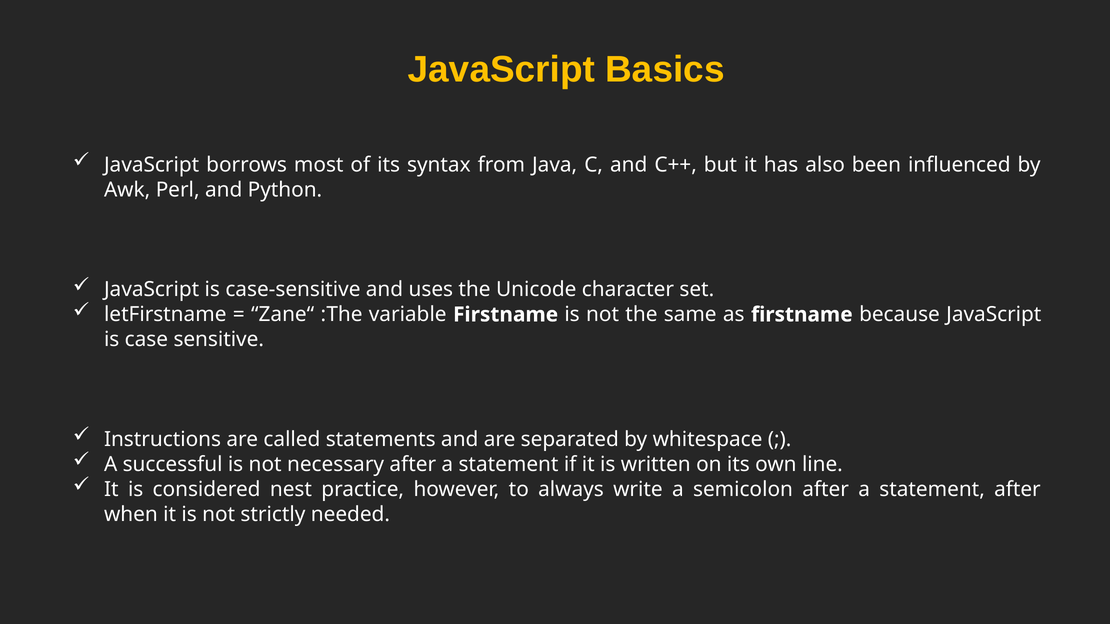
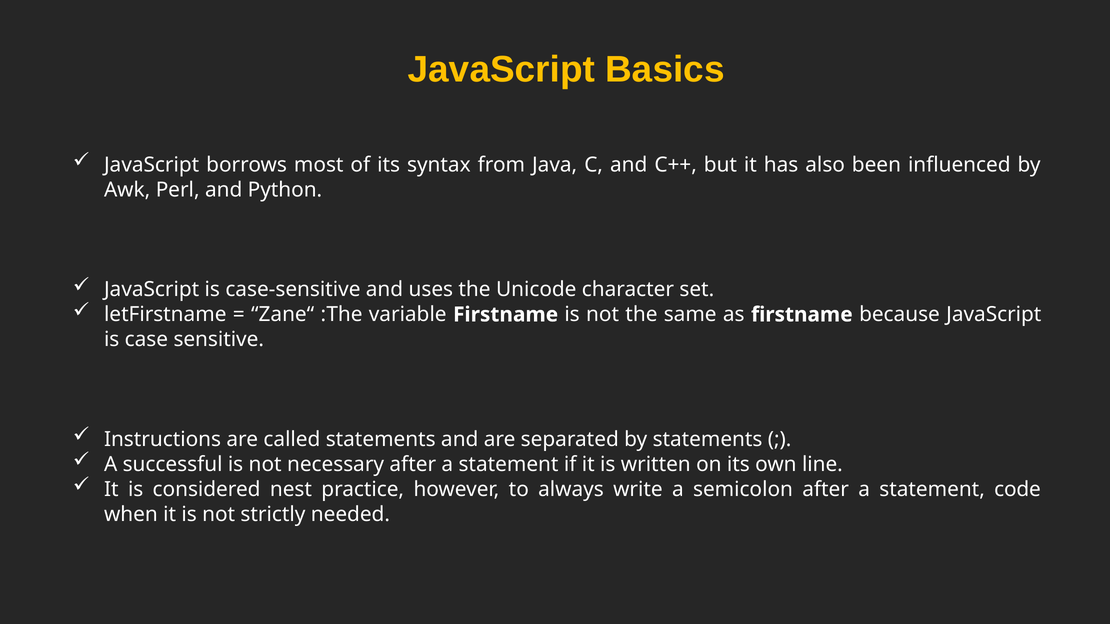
by whitespace: whitespace -> statements
statement after: after -> code
